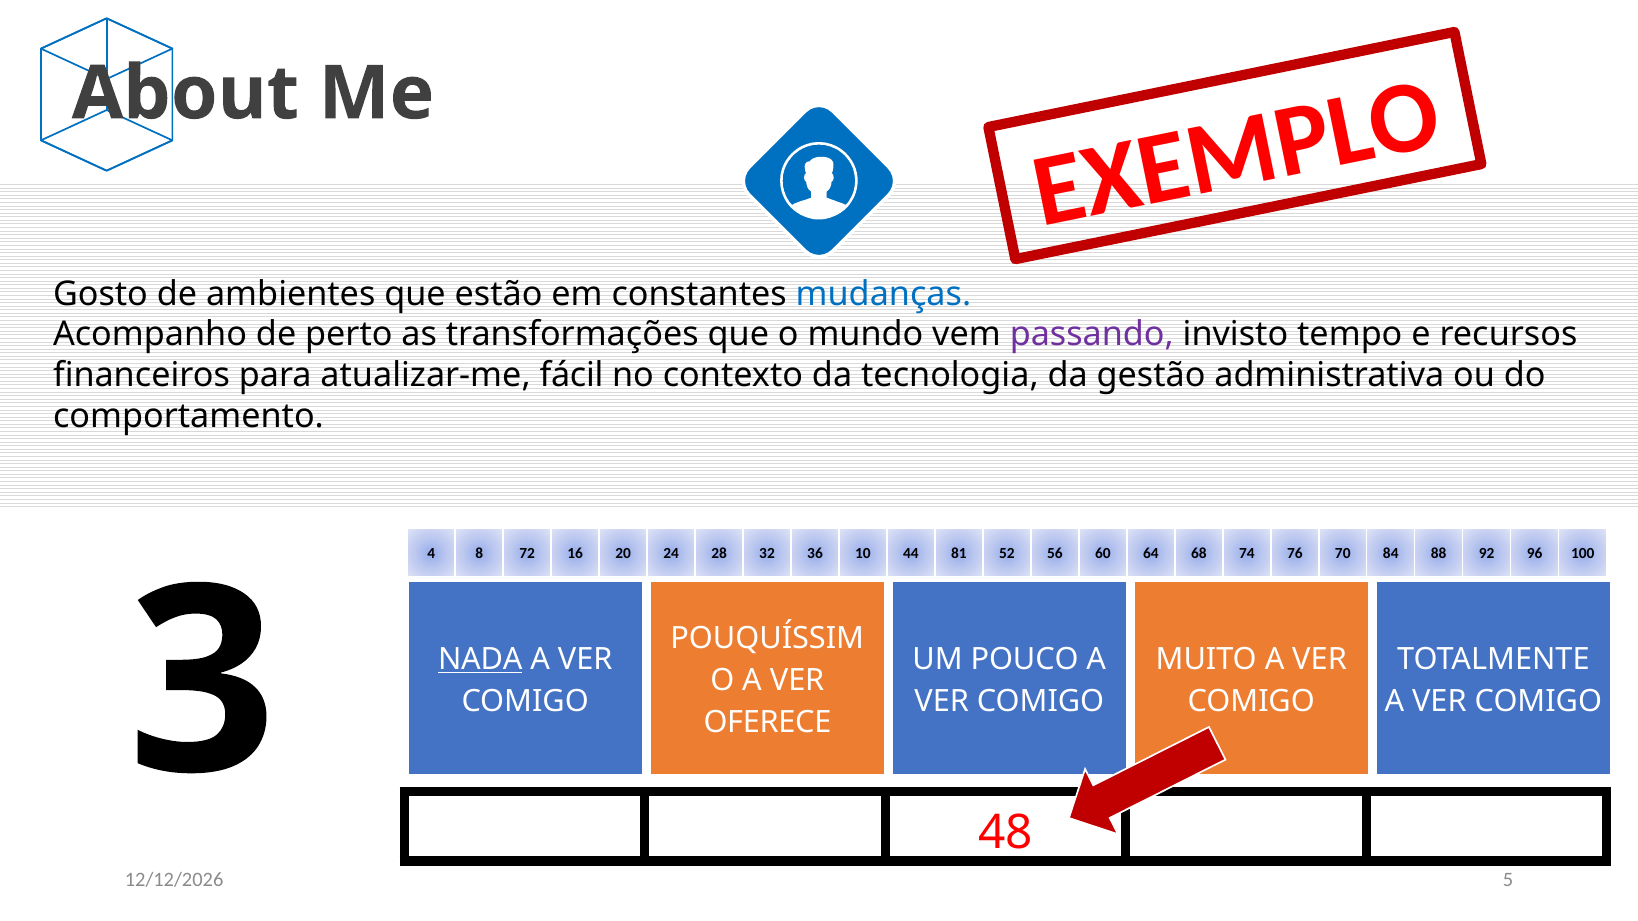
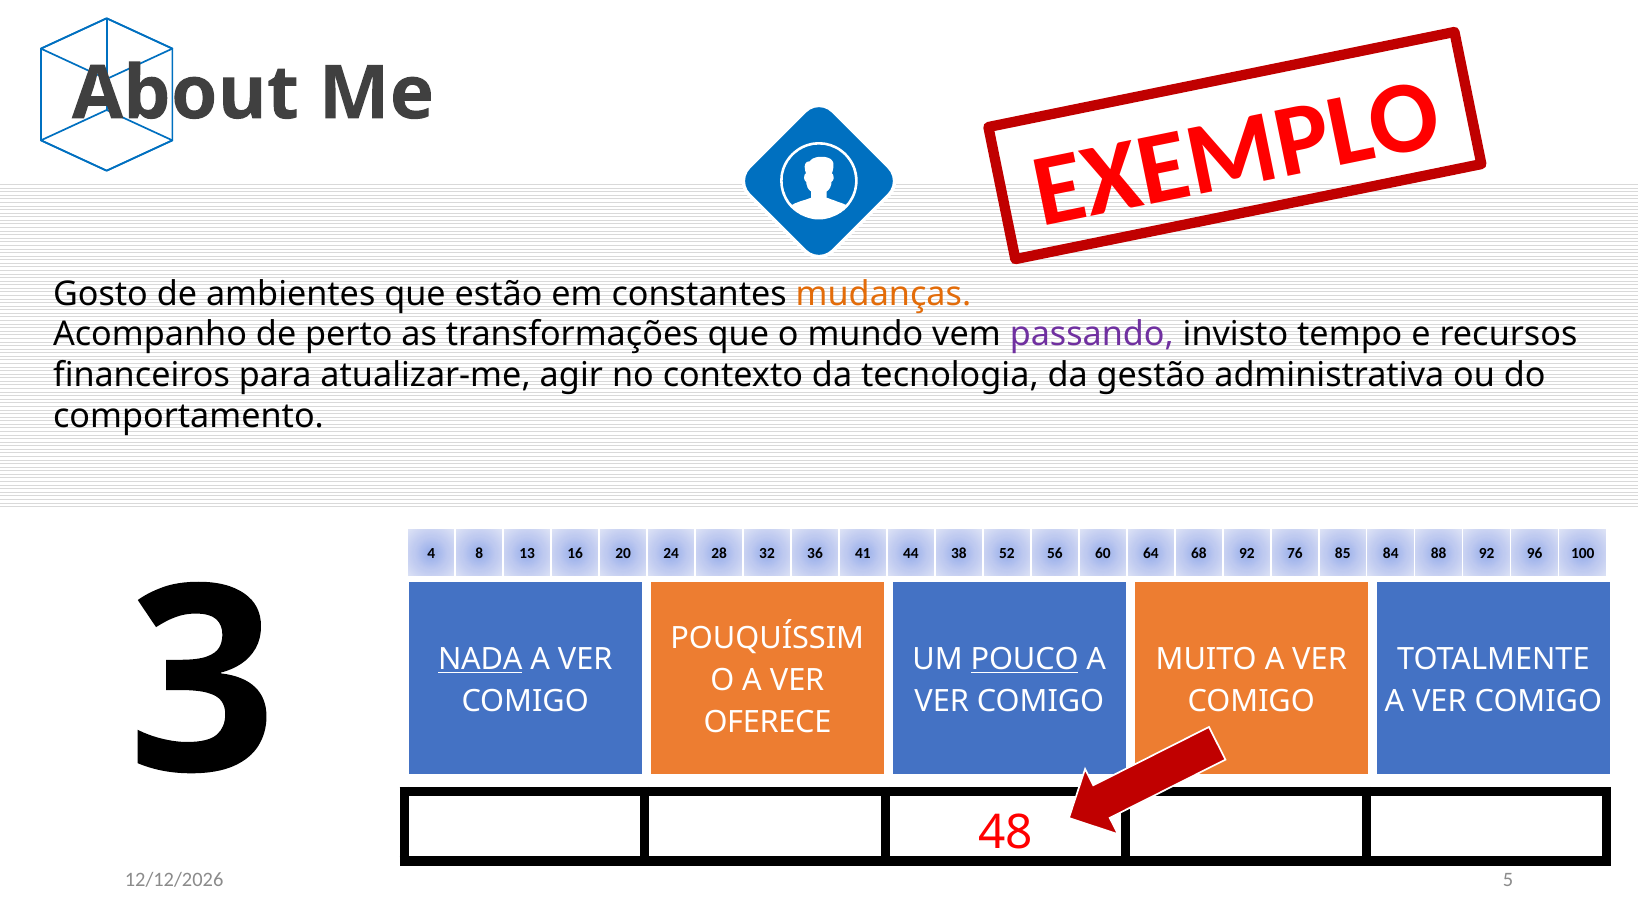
mudanças colour: blue -> orange
fácil: fácil -> agir
72: 72 -> 13
10: 10 -> 41
81: 81 -> 38
68 74: 74 -> 92
70: 70 -> 85
POUCO underline: none -> present
